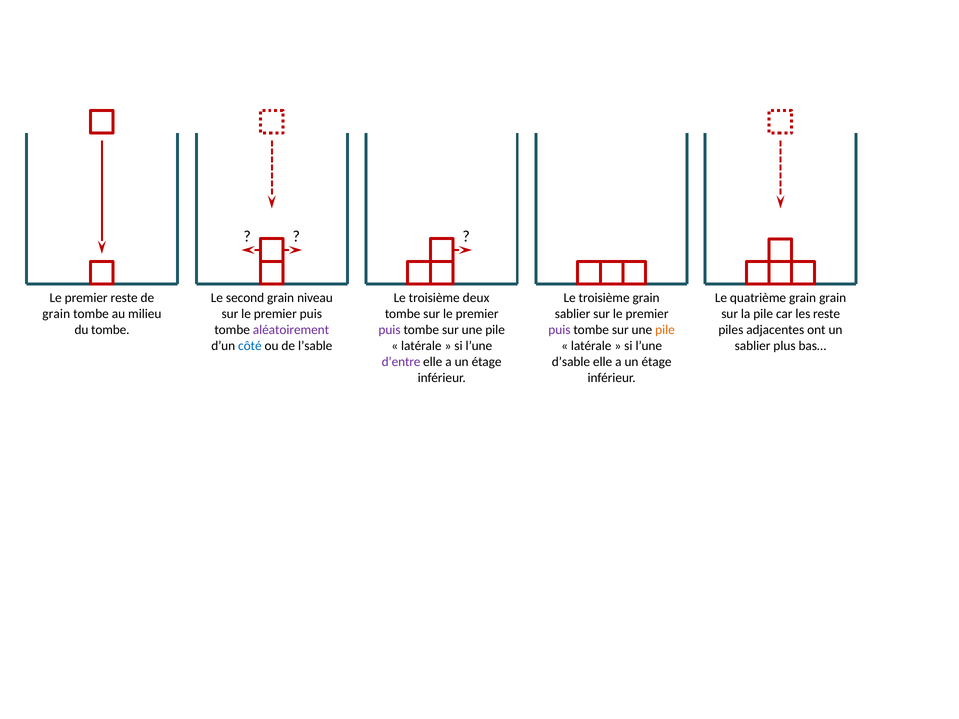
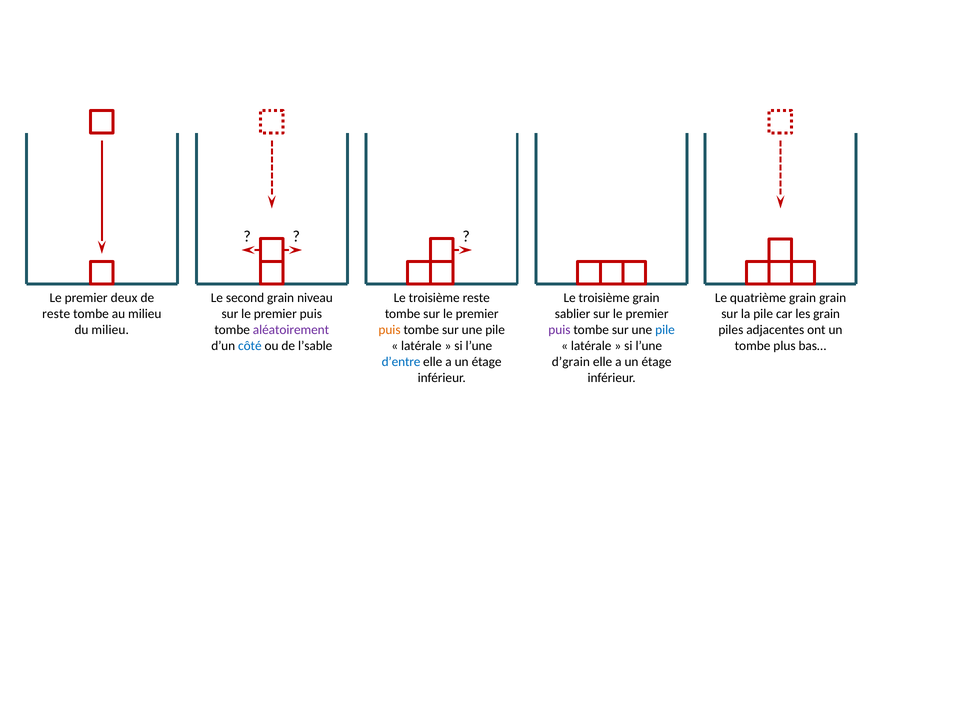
premier reste: reste -> deux
troisième deux: deux -> reste
grain at (56, 314): grain -> reste
les reste: reste -> grain
du tombe: tombe -> milieu
puis at (390, 330) colour: purple -> orange
pile at (665, 330) colour: orange -> blue
sablier at (753, 346): sablier -> tombe
d’entre colour: purple -> blue
d’sable: d’sable -> d’grain
